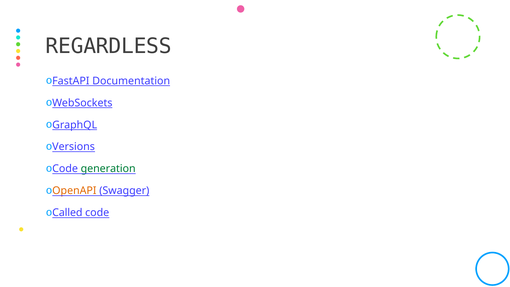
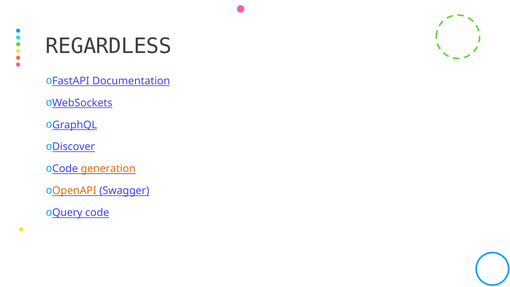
Versions: Versions -> Discover
generation colour: green -> orange
Called: Called -> Query
